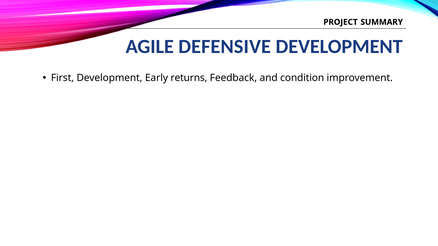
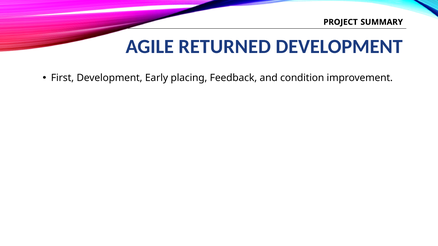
DEFENSIVE: DEFENSIVE -> RETURNED
returns: returns -> placing
